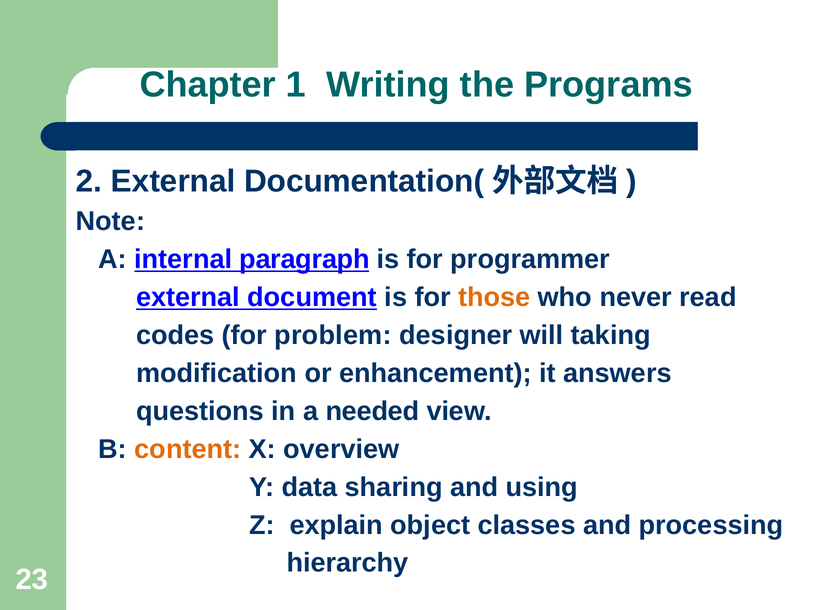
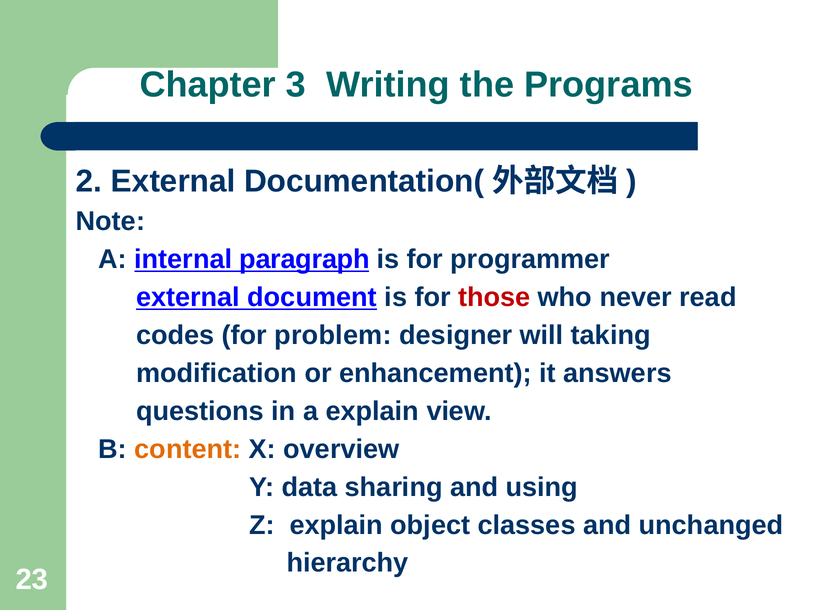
1: 1 -> 3
those colour: orange -> red
a needed: needed -> explain
processing: processing -> unchanged
